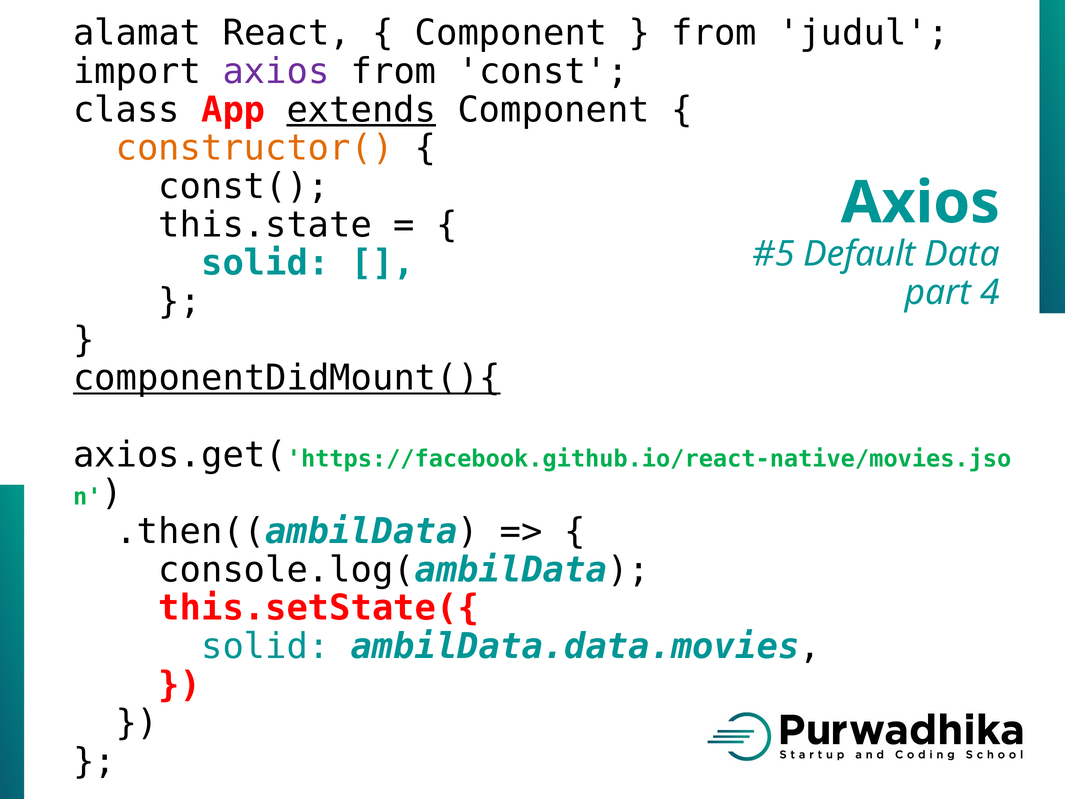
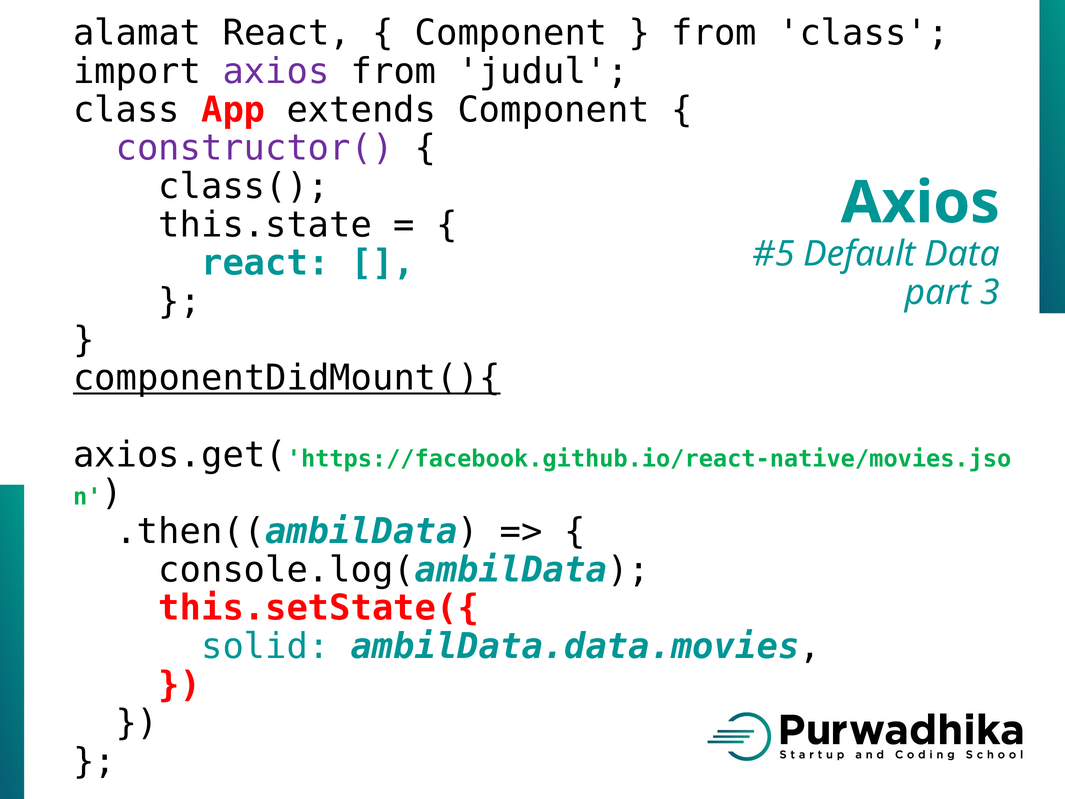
from judul: judul -> class
const: const -> judul
extends underline: present -> none
constructor( colour: orange -> purple
const(: const( -> class(
solid at (265, 263): solid -> react
4: 4 -> 3
